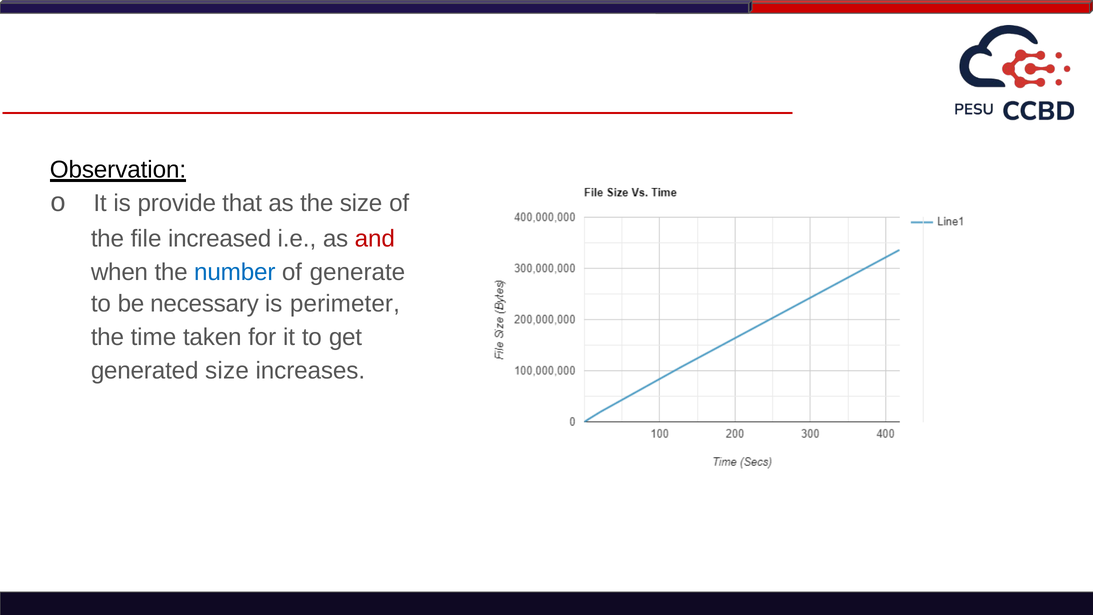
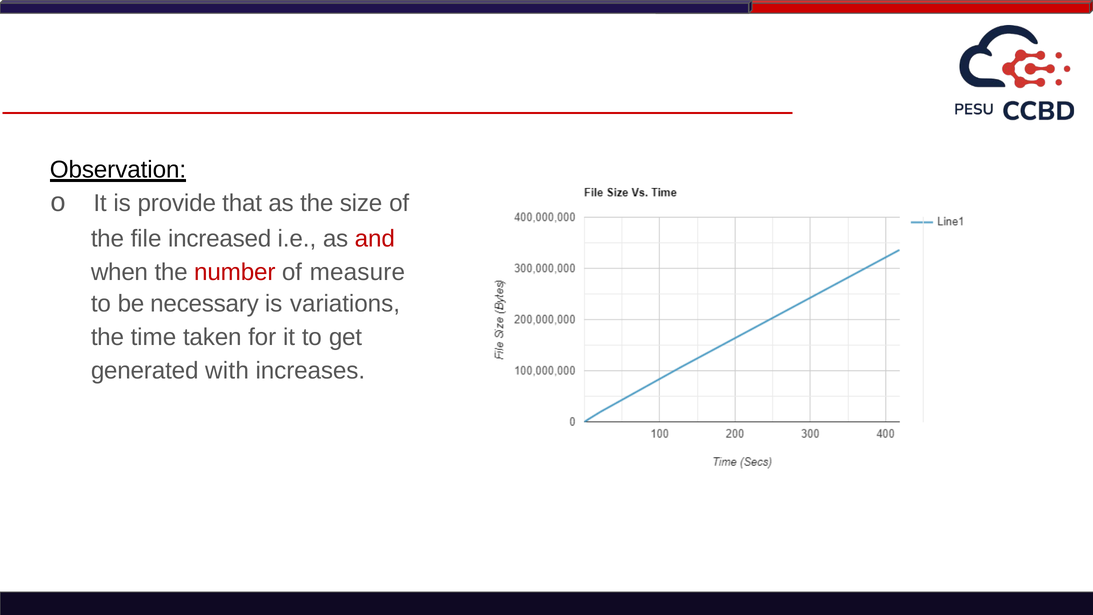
number colour: blue -> red
generate: generate -> measure
perimeter: perimeter -> variations
generated size: size -> with
